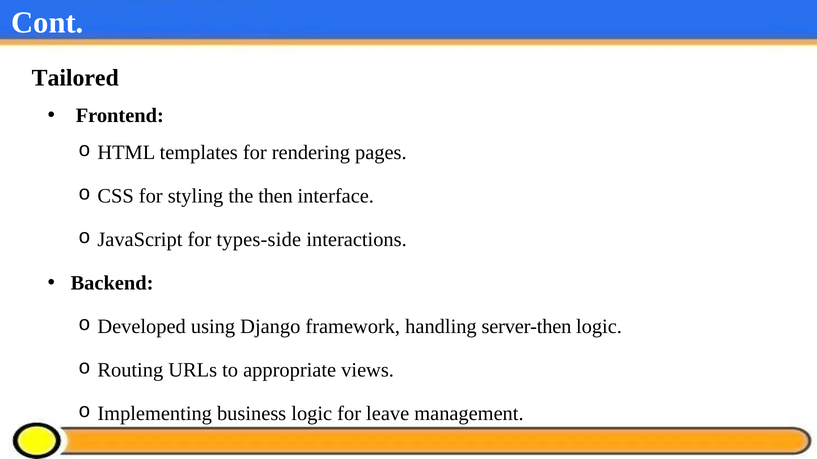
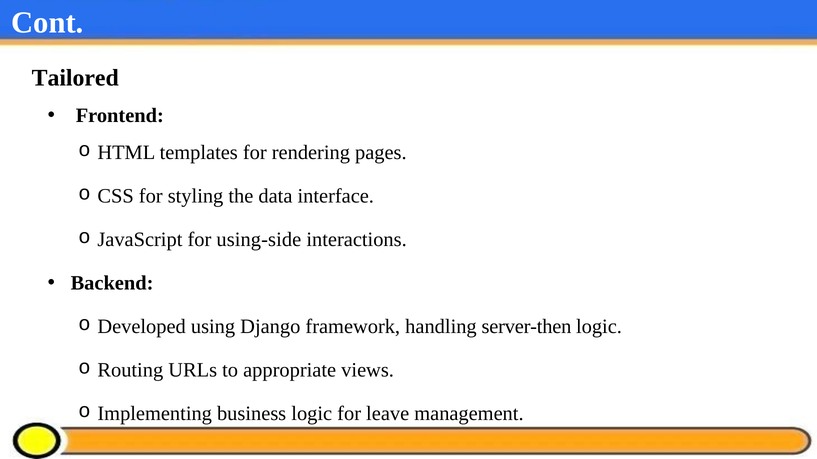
then: then -> data
types-side: types-side -> using-side
